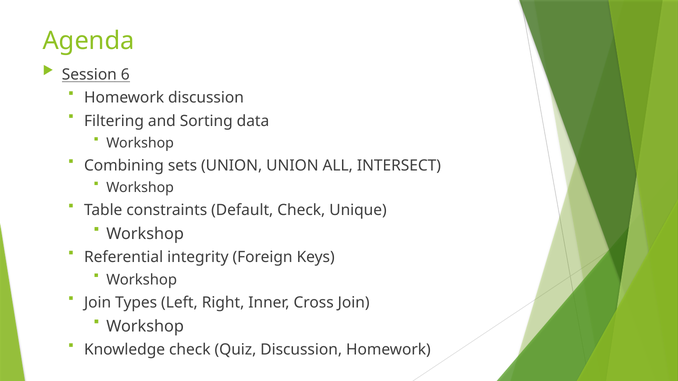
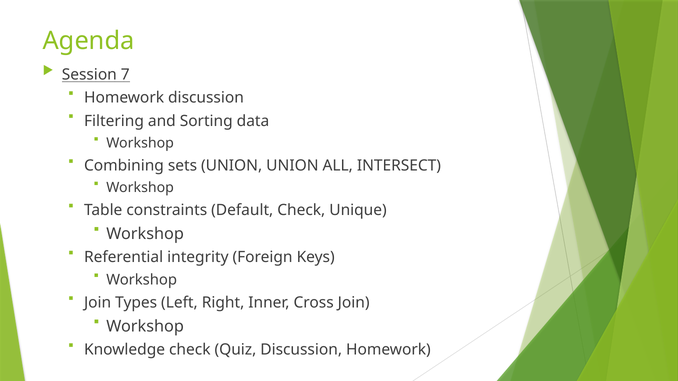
6: 6 -> 7
